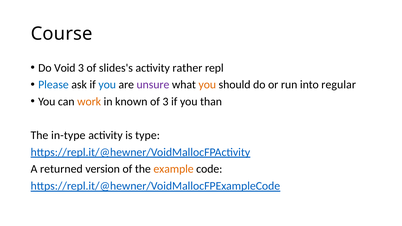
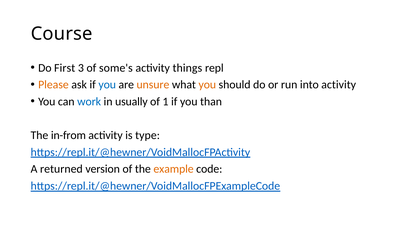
Void: Void -> First
slides's: slides's -> some's
rather: rather -> things
Please colour: blue -> orange
unsure colour: purple -> orange
into regular: regular -> activity
work colour: orange -> blue
known: known -> usually
of 3: 3 -> 1
in-type: in-type -> in-from
